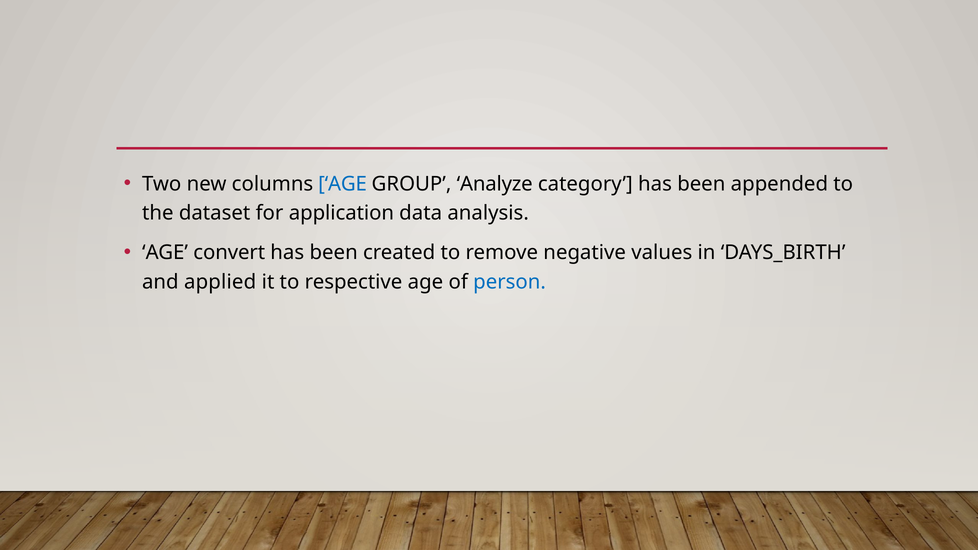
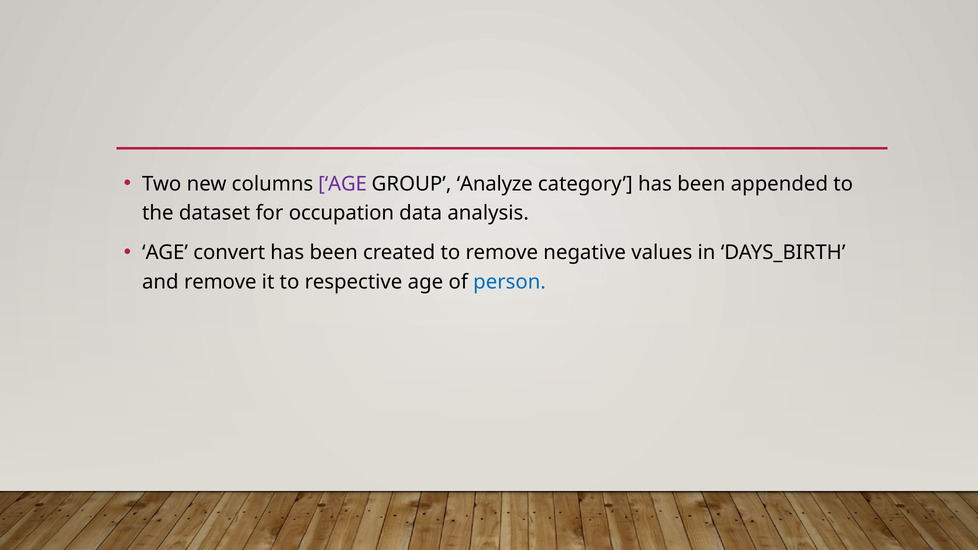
AGE at (343, 184) colour: blue -> purple
application: application -> occupation
and applied: applied -> remove
